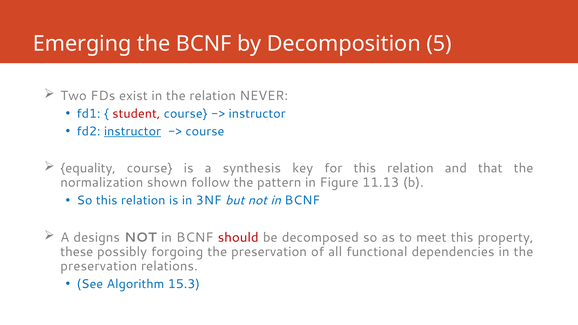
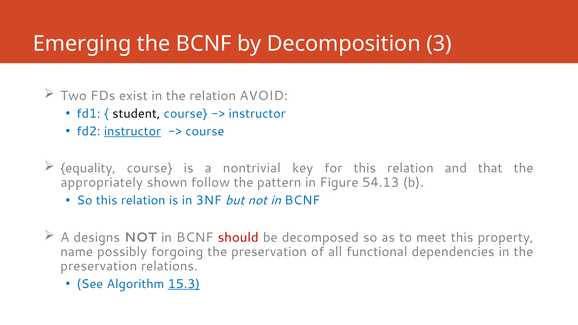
5: 5 -> 3
NEVER: NEVER -> AVOID
student colour: red -> black
synthesis: synthesis -> nontrivial
normalization: normalization -> appropriately
11.13: 11.13 -> 54.13
these: these -> name
15.3 underline: none -> present
